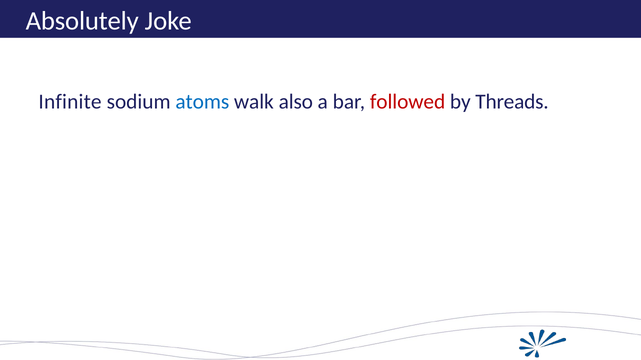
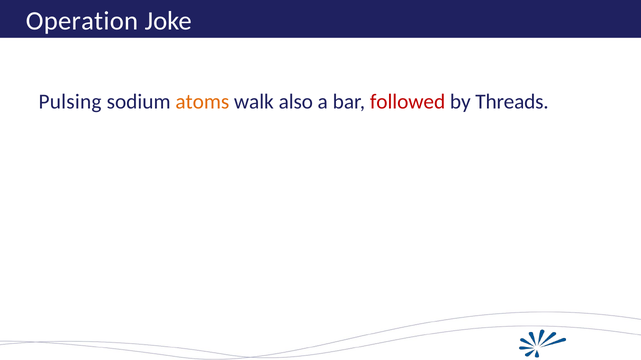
Absolutely: Absolutely -> Operation
Infinite: Infinite -> Pulsing
atoms colour: blue -> orange
